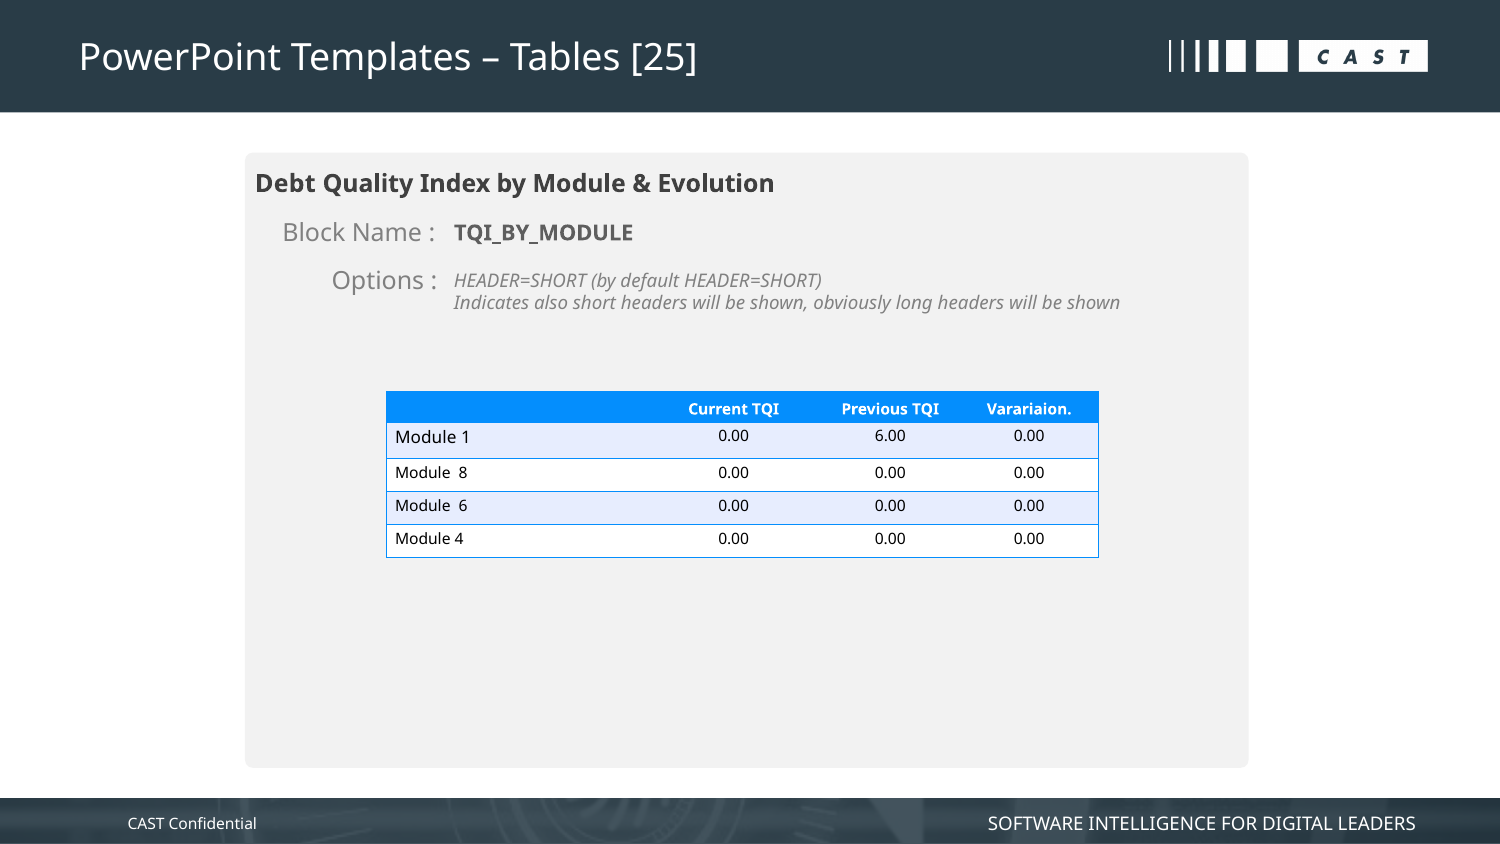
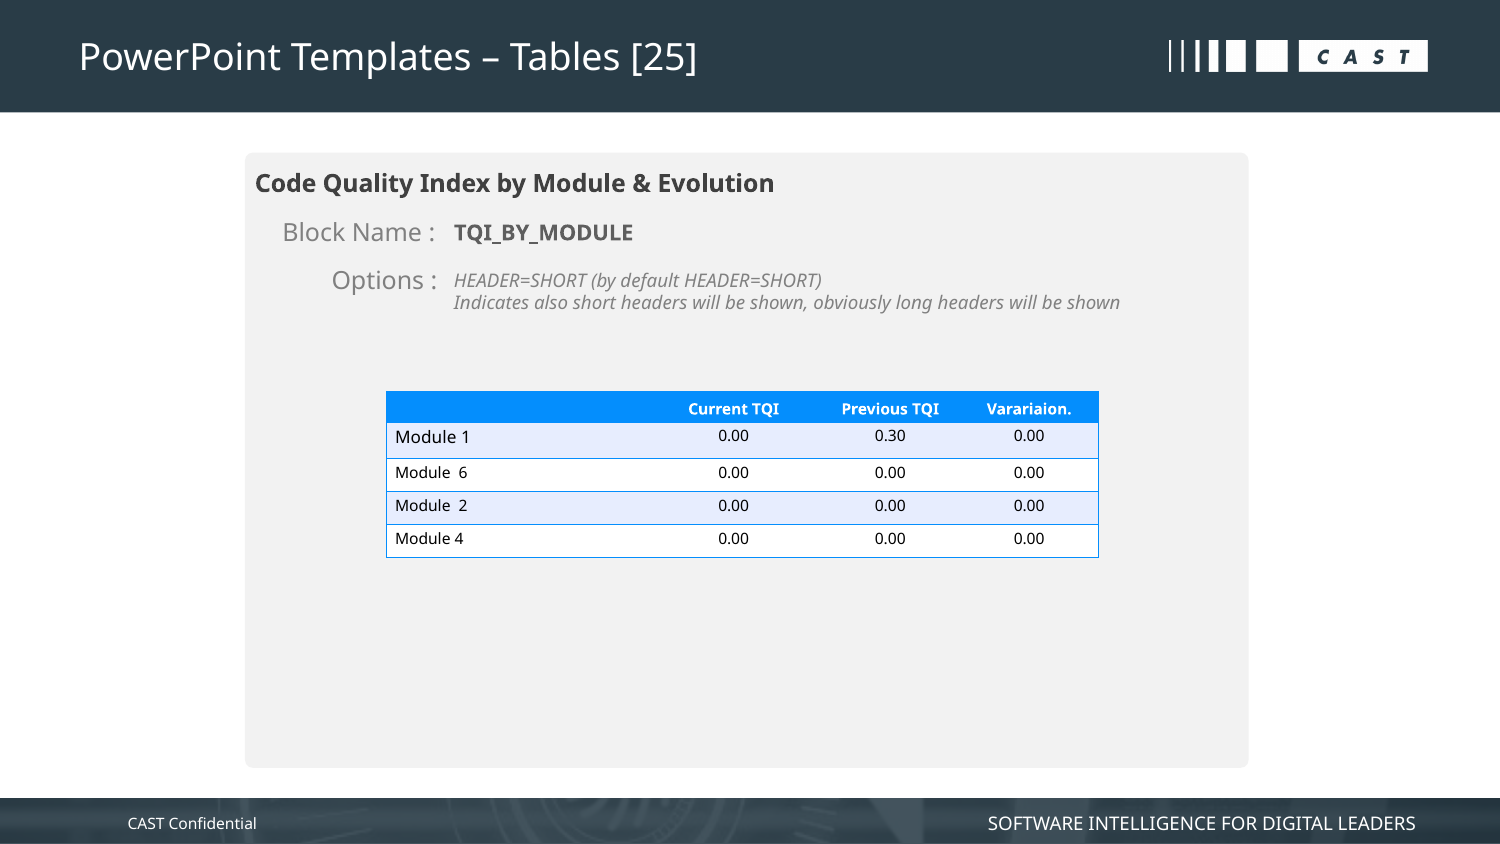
Debt: Debt -> Code
6.00: 6.00 -> 0.30
8: 8 -> 6
6: 6 -> 2
